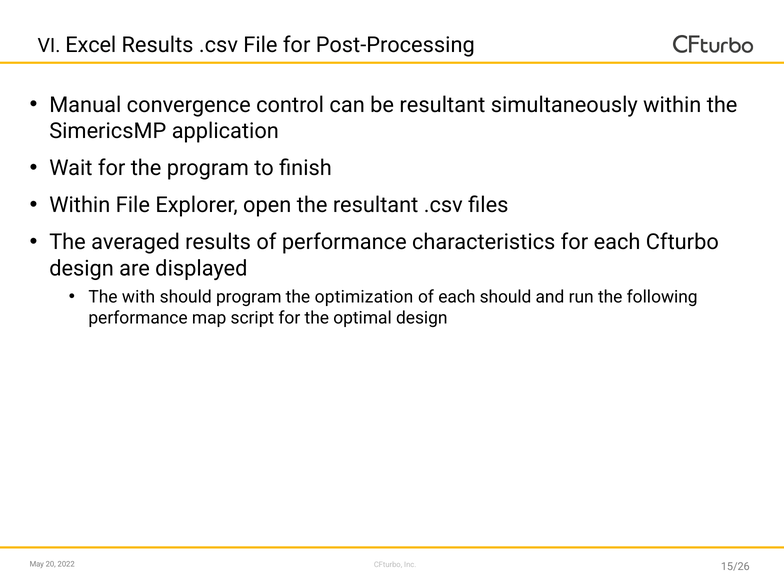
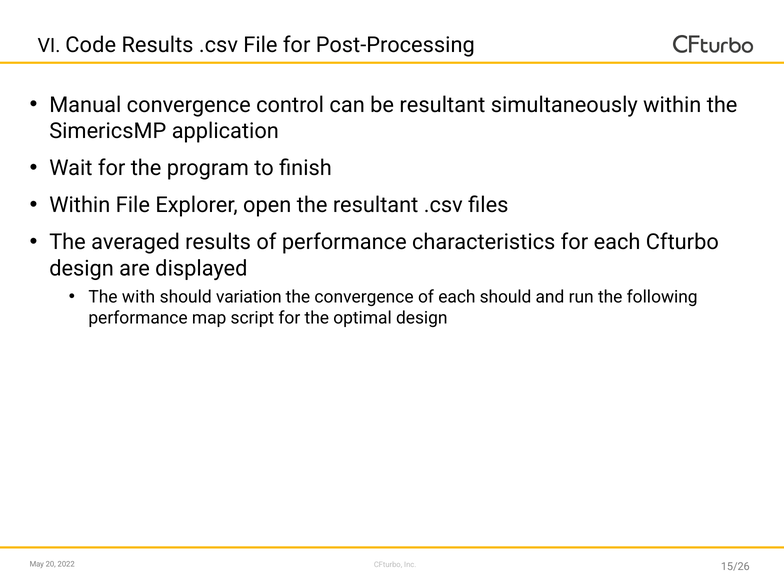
Excel: Excel -> Code
should program: program -> variation
the optimization: optimization -> convergence
